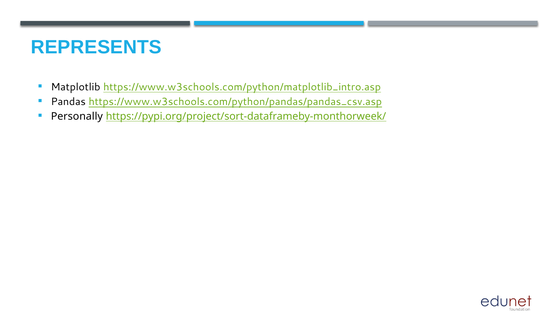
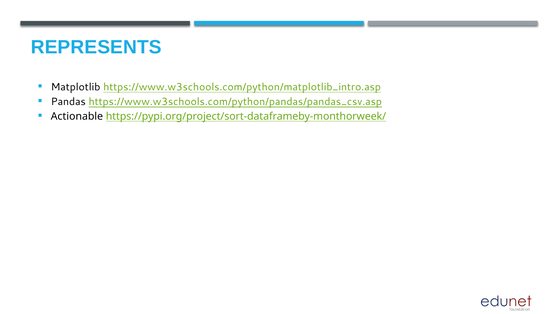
Personally: Personally -> Actionable
